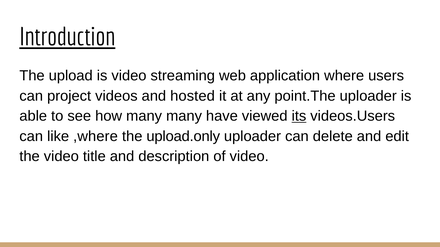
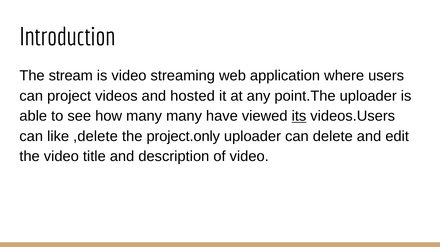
Introduction underline: present -> none
upload: upload -> stream
,where: ,where -> ,delete
upload.only: upload.only -> project.only
